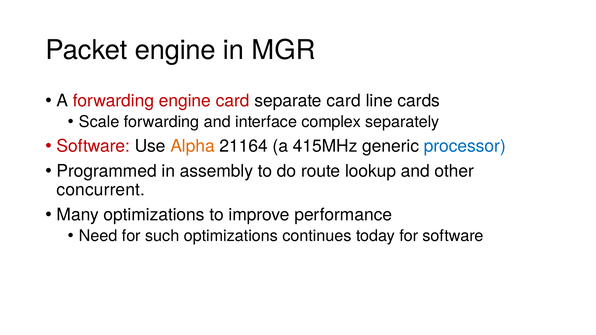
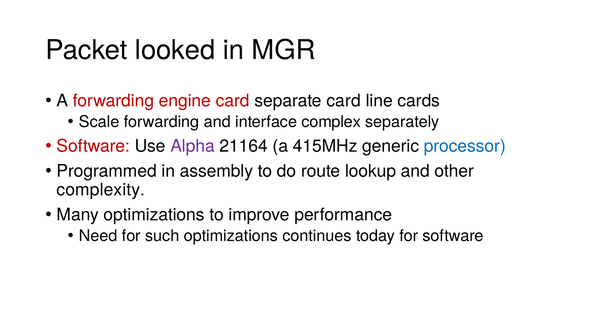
Packet engine: engine -> looked
Alpha colour: orange -> purple
concurrent: concurrent -> complexity
